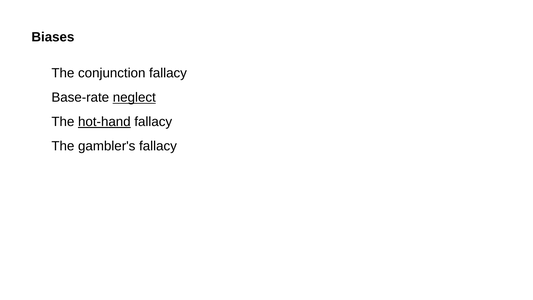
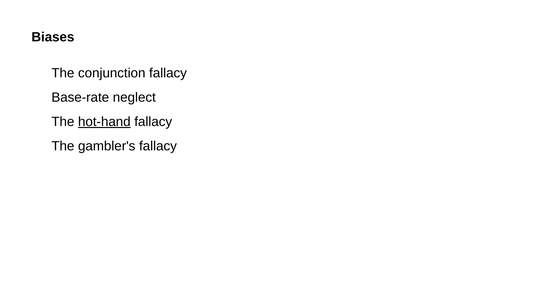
neglect underline: present -> none
